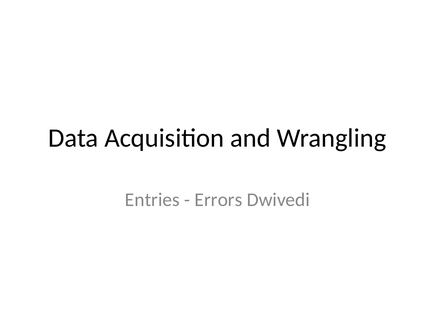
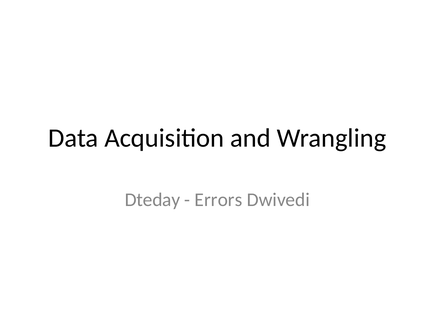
Entries: Entries -> Dteday
